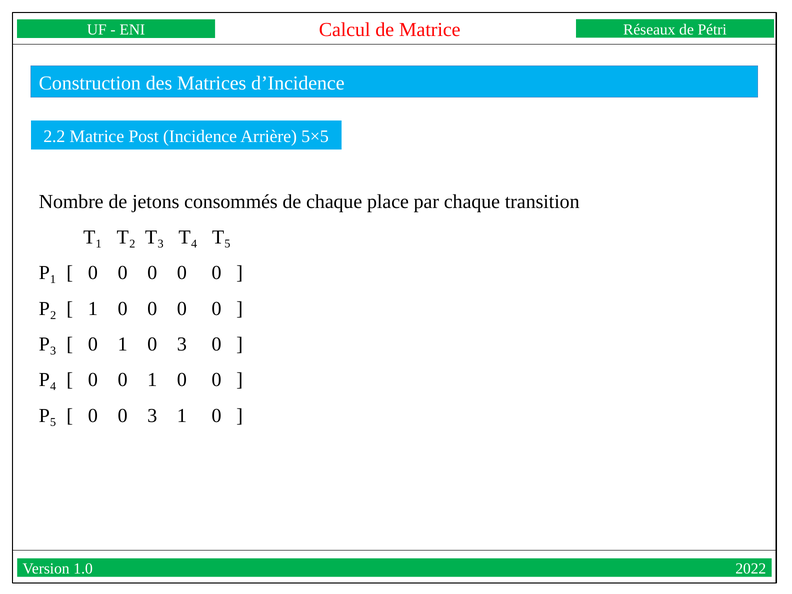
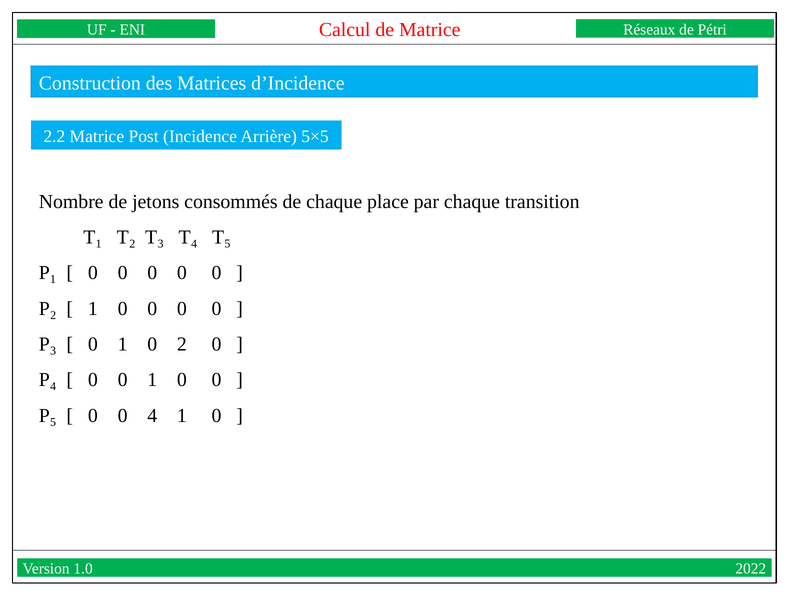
1 0 3: 3 -> 2
0 0 3: 3 -> 4
